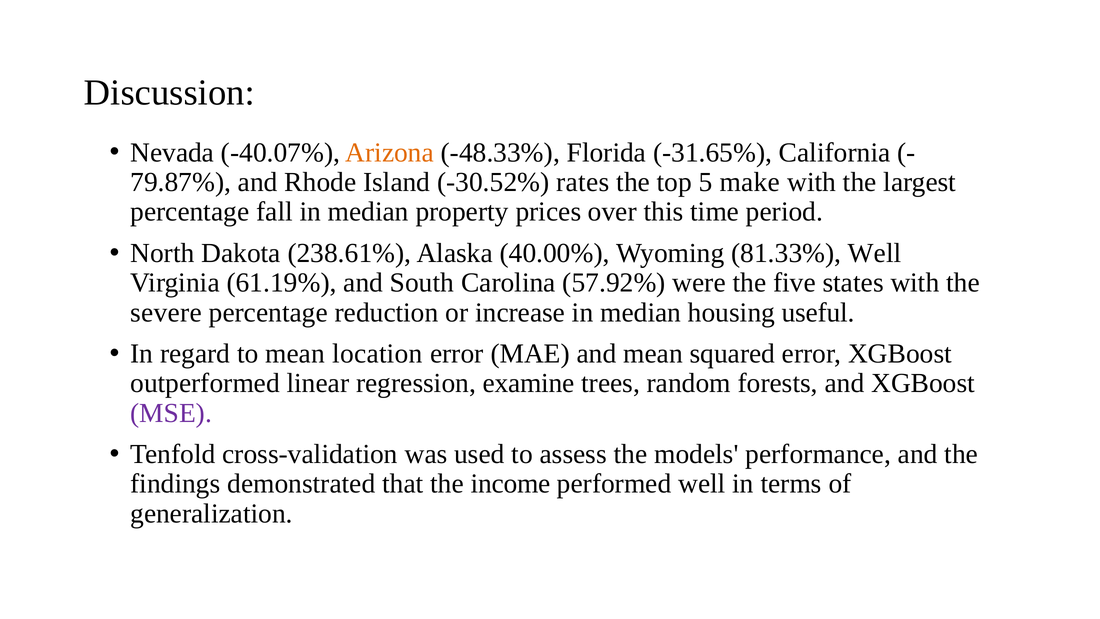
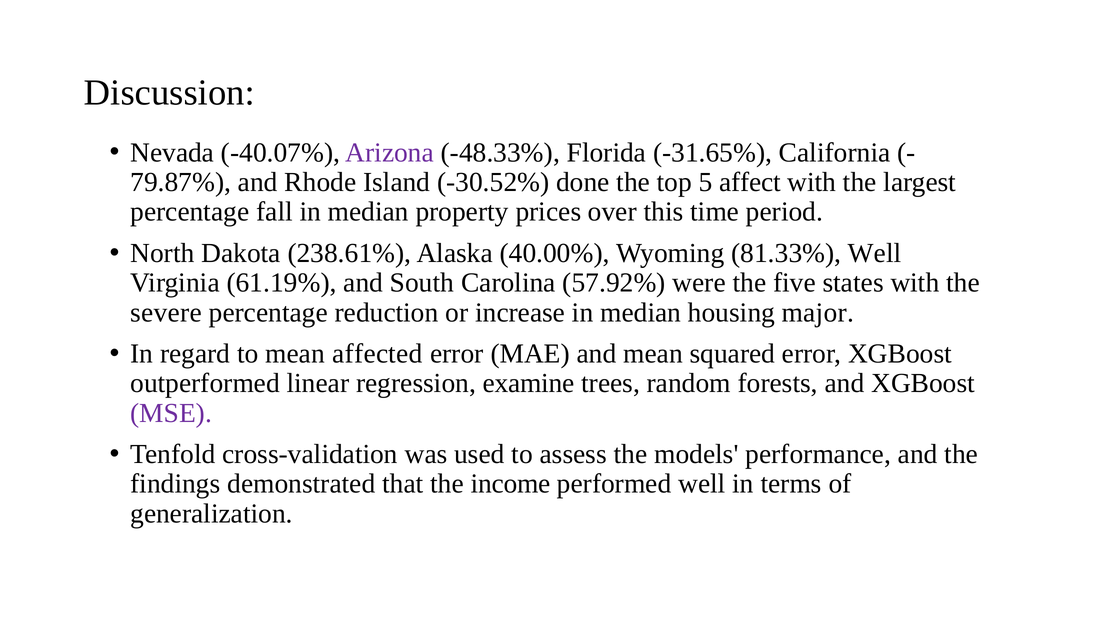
Arizona colour: orange -> purple
rates: rates -> done
make: make -> affect
useful: useful -> major
location: location -> affected
